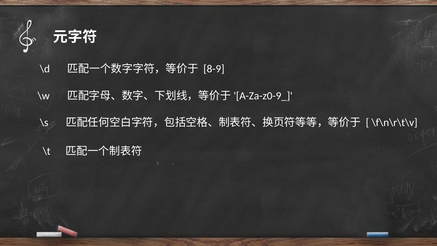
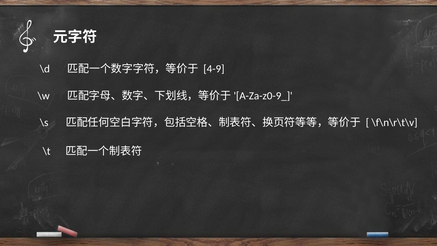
8-9: 8-9 -> 4-9
